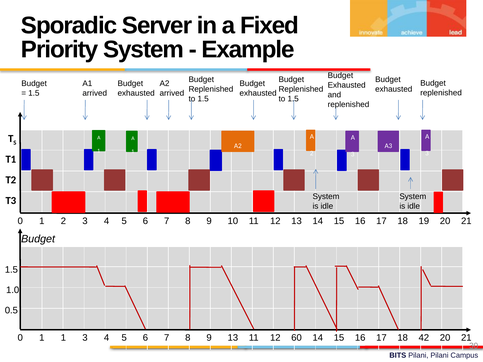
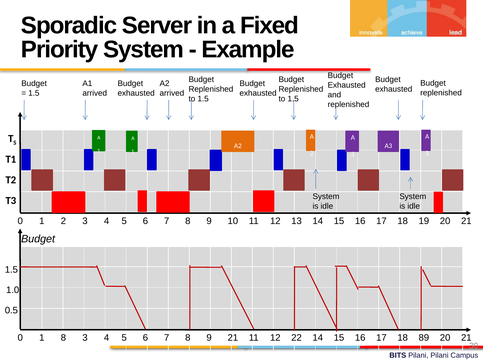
1 1: 1 -> 8
9 13: 13 -> 21
60: 60 -> 22
42: 42 -> 89
